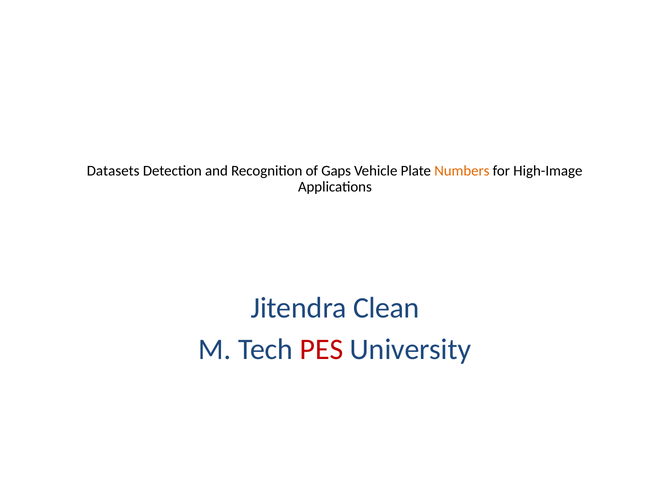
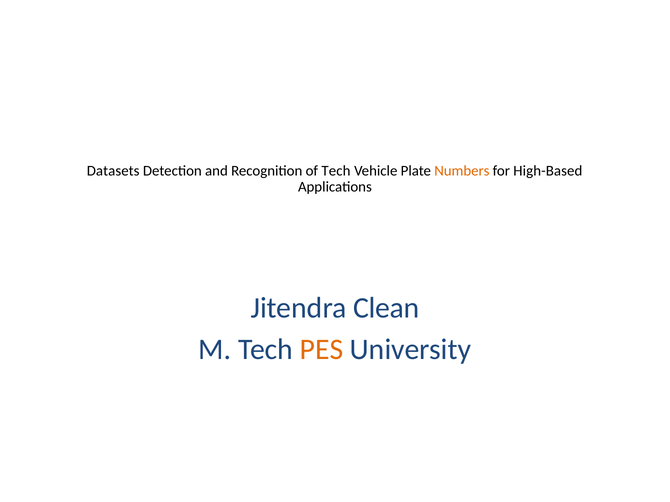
of Gaps: Gaps -> Tech
High-Image: High-Image -> High-Based
PES colour: red -> orange
